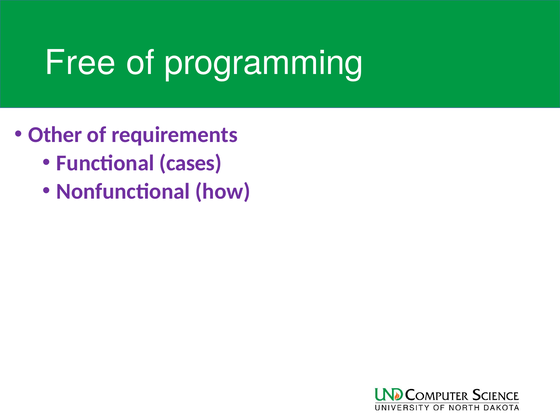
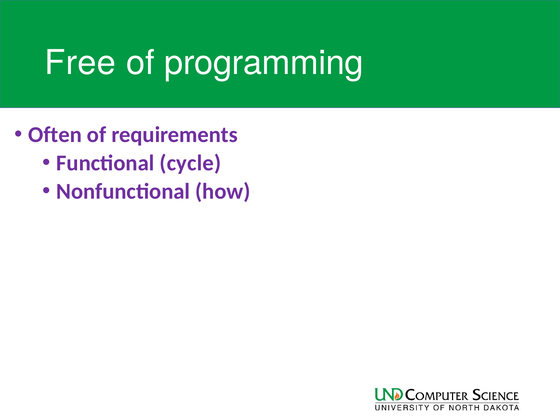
Other: Other -> Often
cases: cases -> cycle
